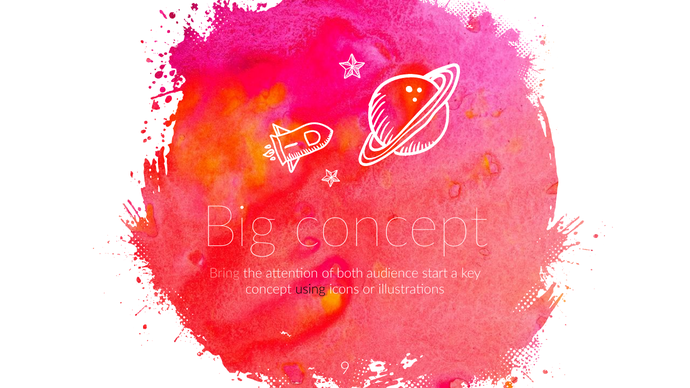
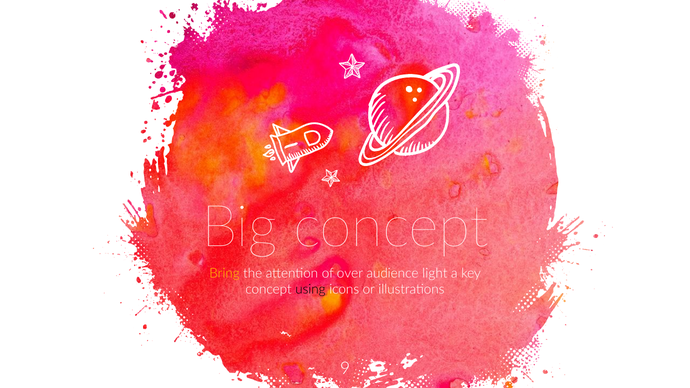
Bring colour: pink -> yellow
both: both -> over
start: start -> light
